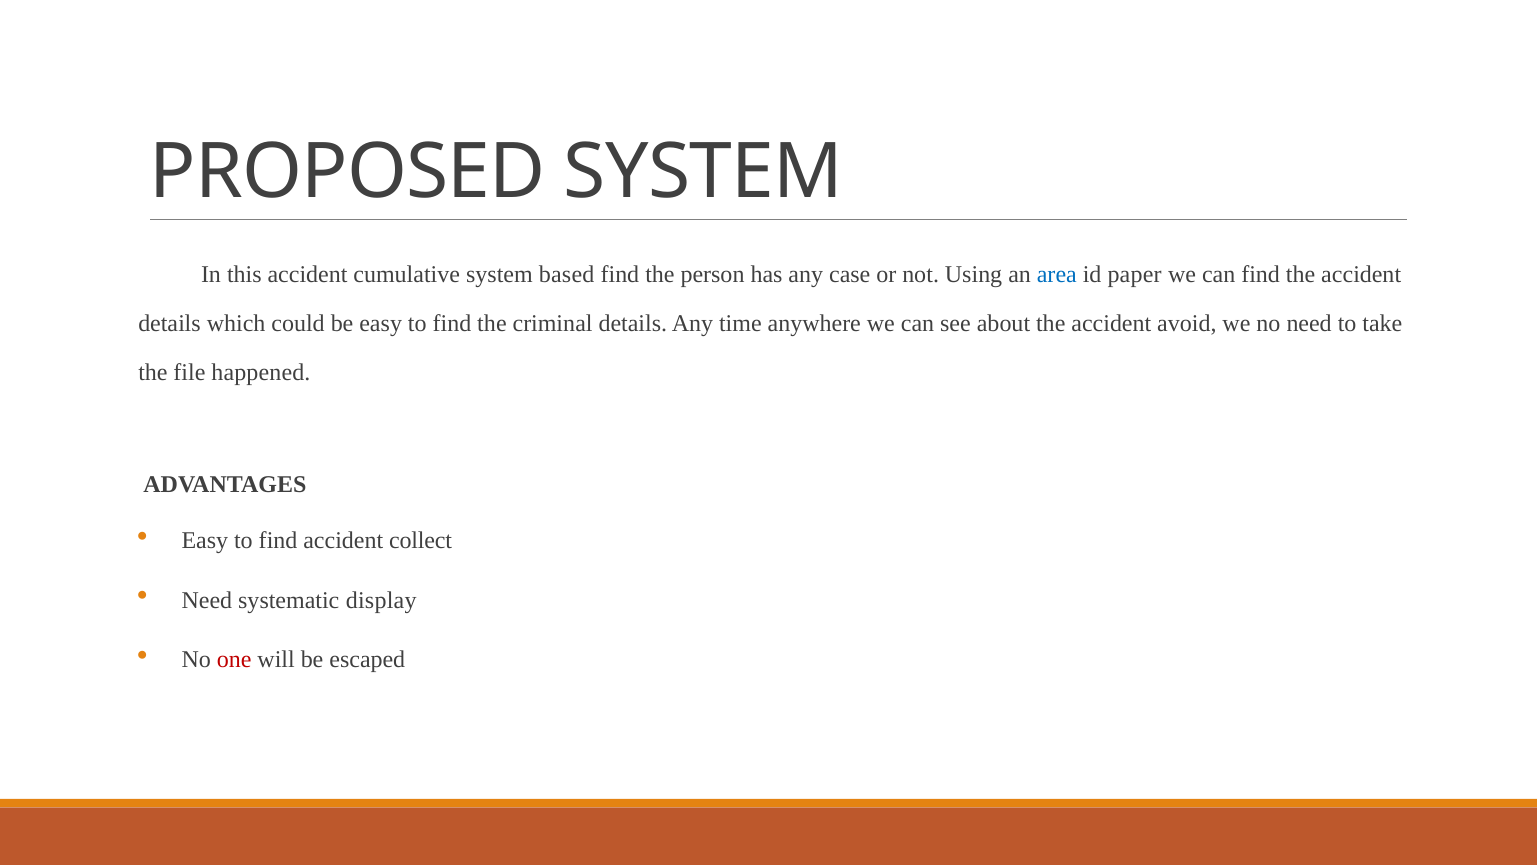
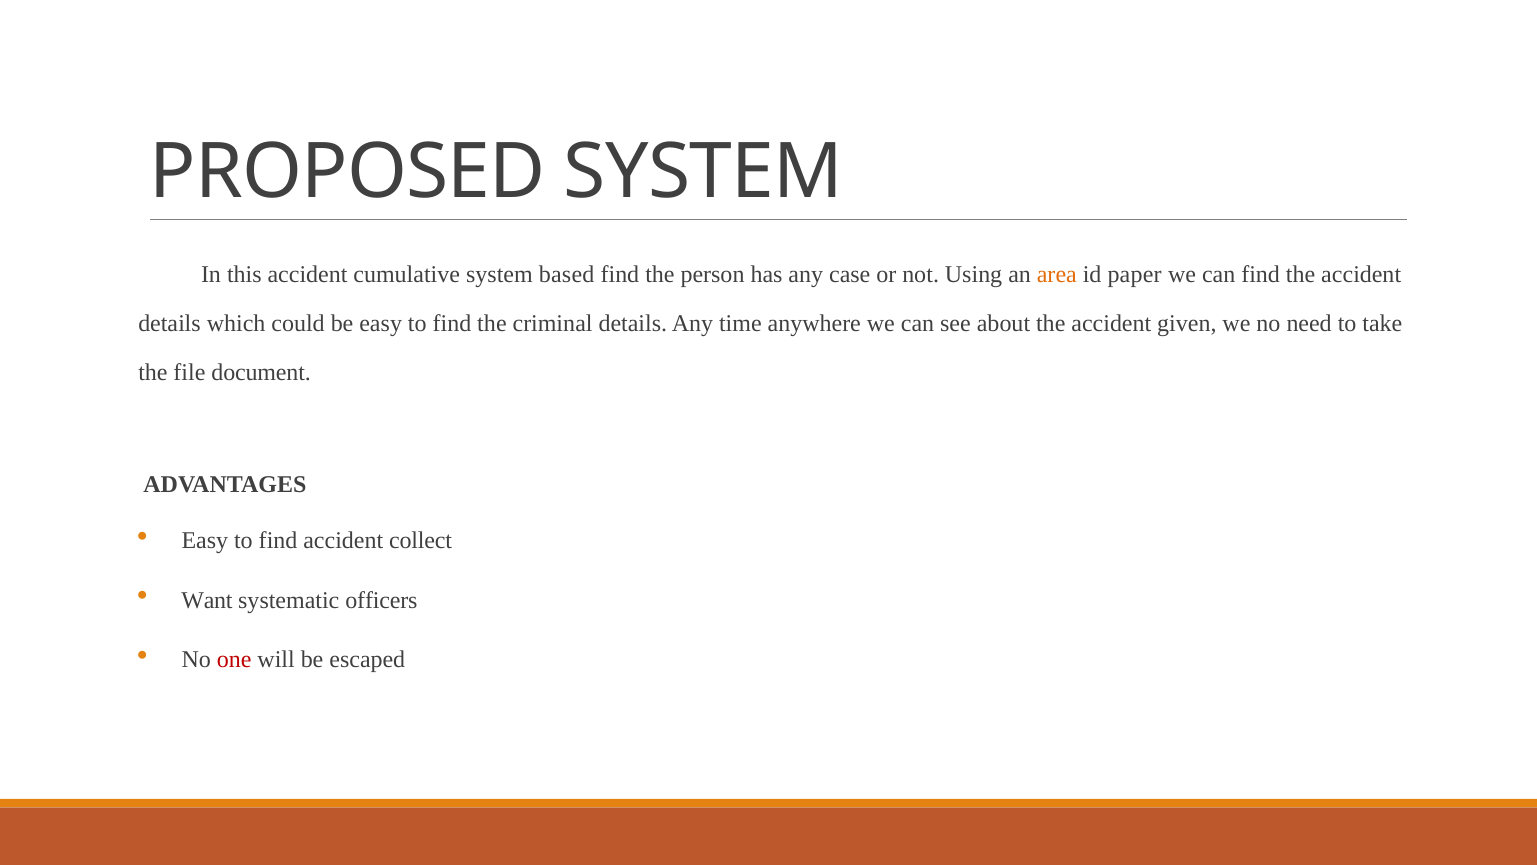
area colour: blue -> orange
avoid: avoid -> given
happened: happened -> document
Need at (207, 600): Need -> Want
display: display -> officers
